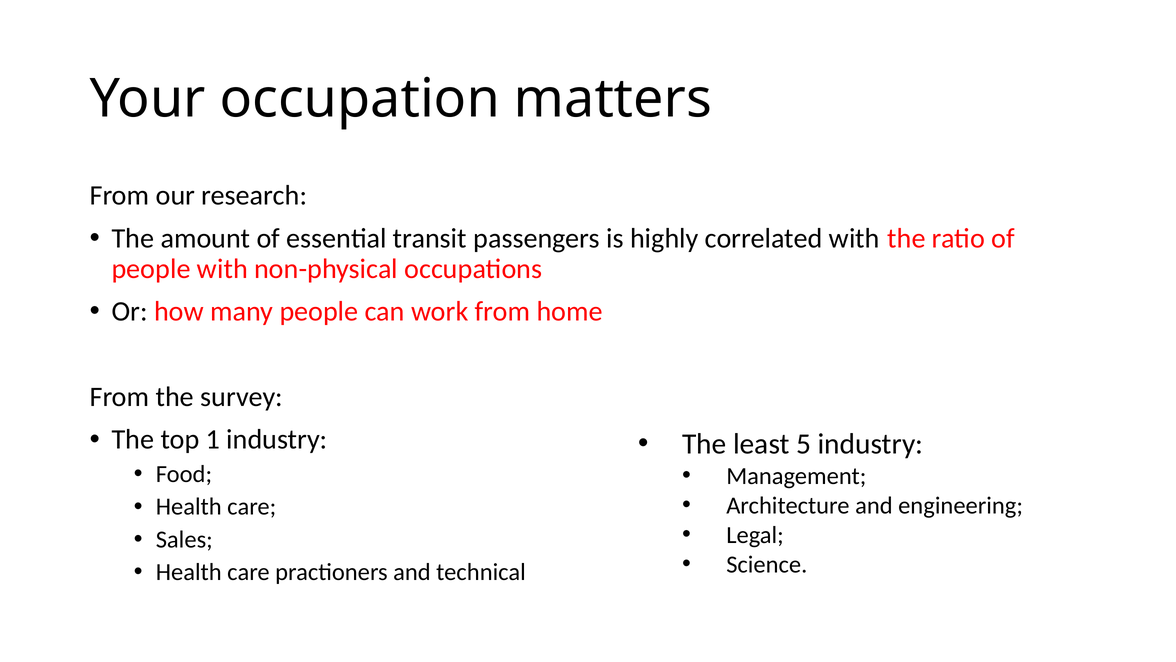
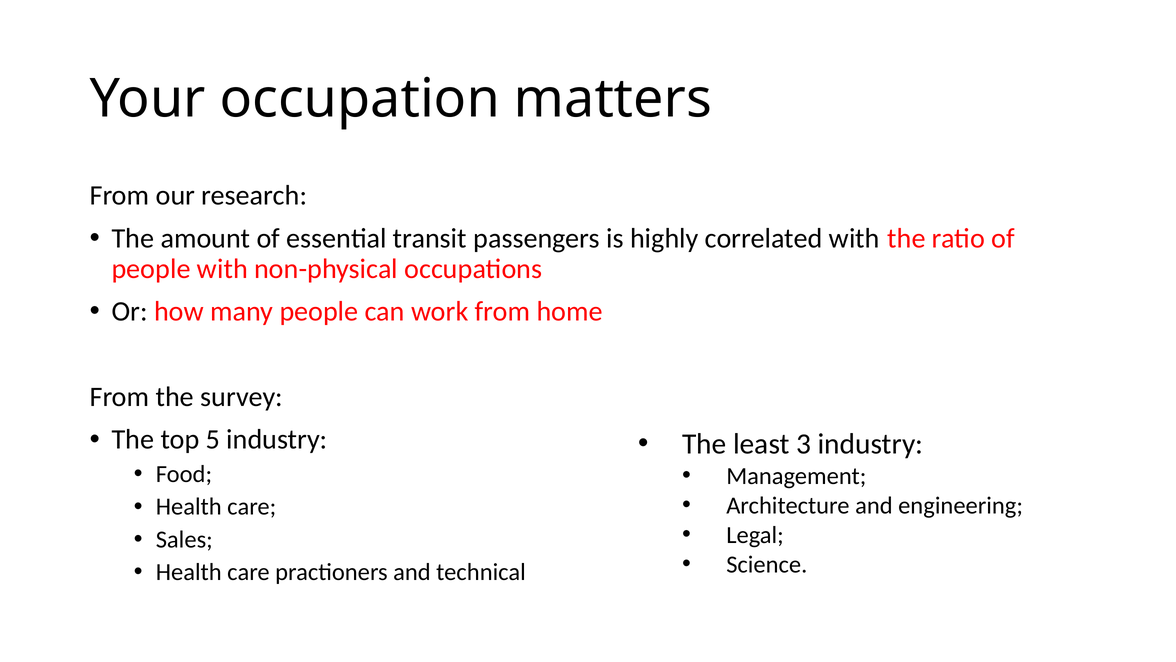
1: 1 -> 5
5: 5 -> 3
